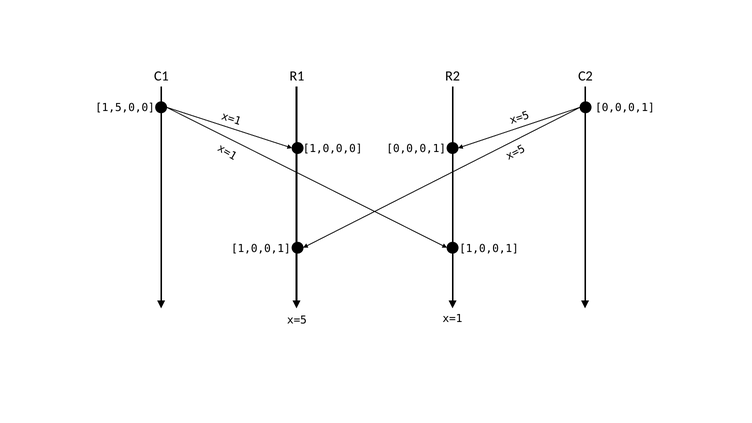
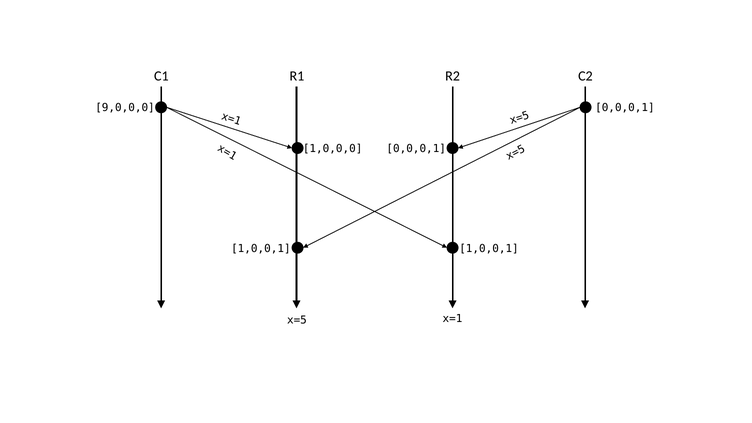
1,5,0,0: 1,5,0,0 -> 9,0,0,0
